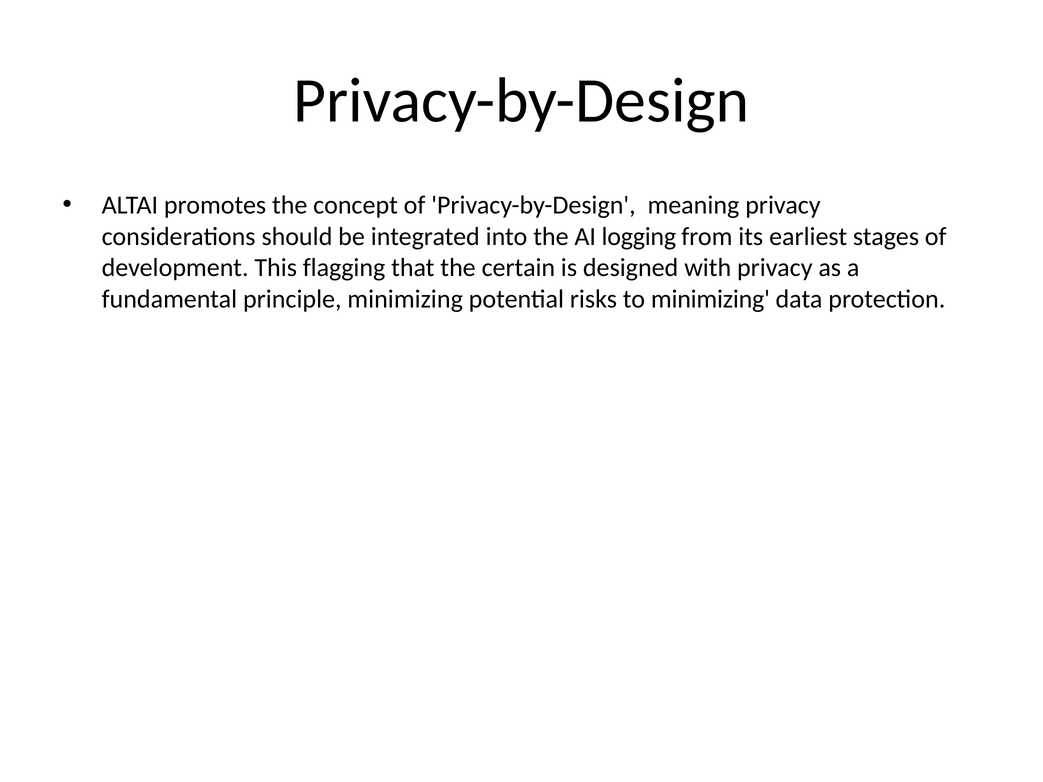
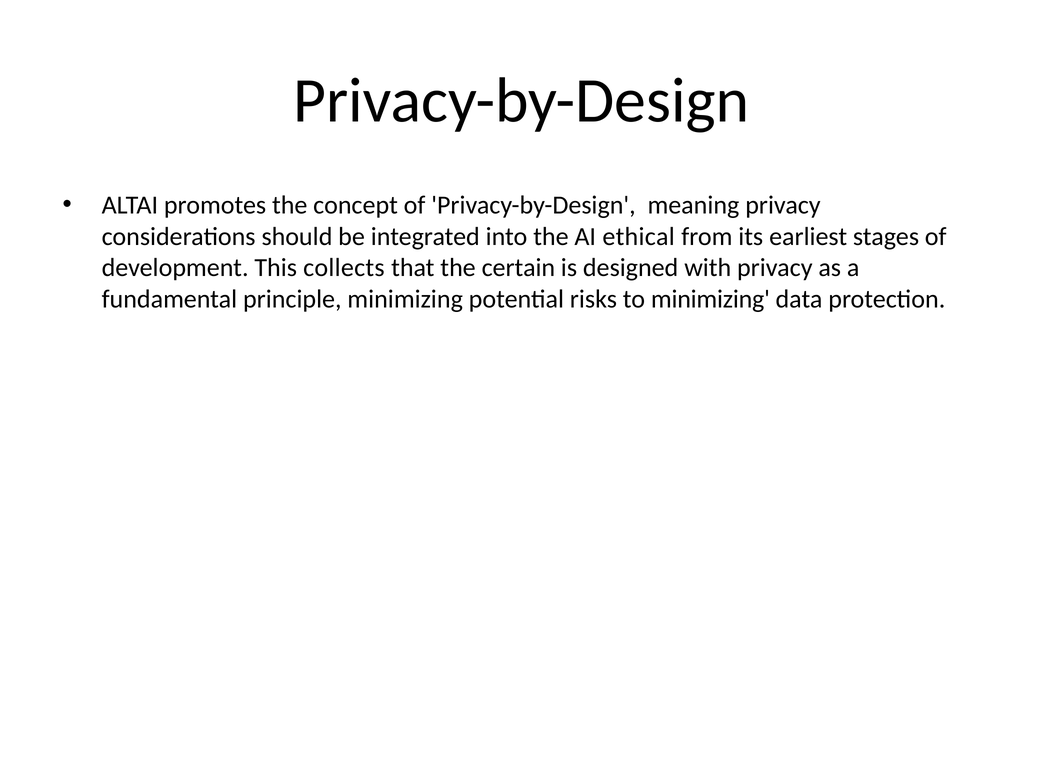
logging: logging -> ethical
flagging: flagging -> collects
